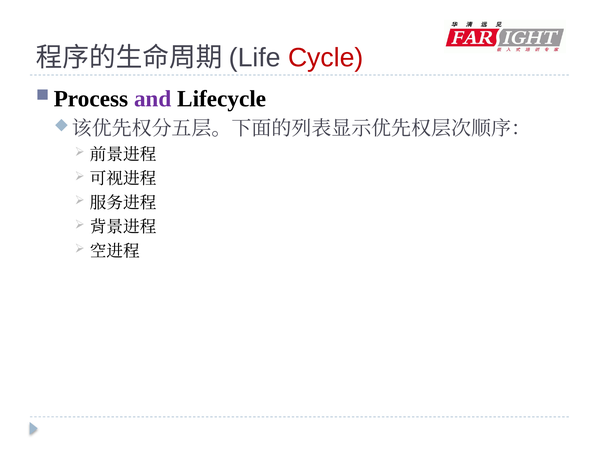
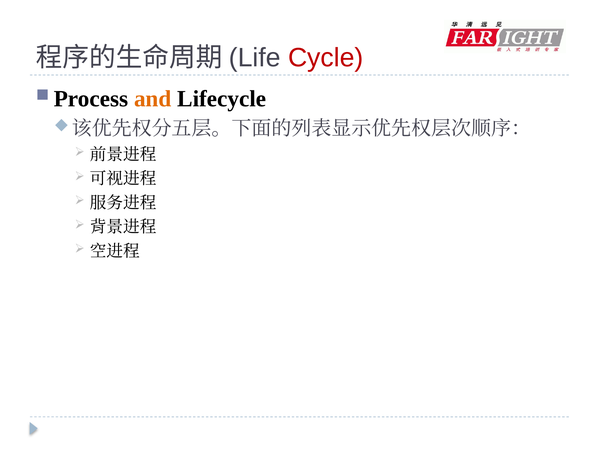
and colour: purple -> orange
